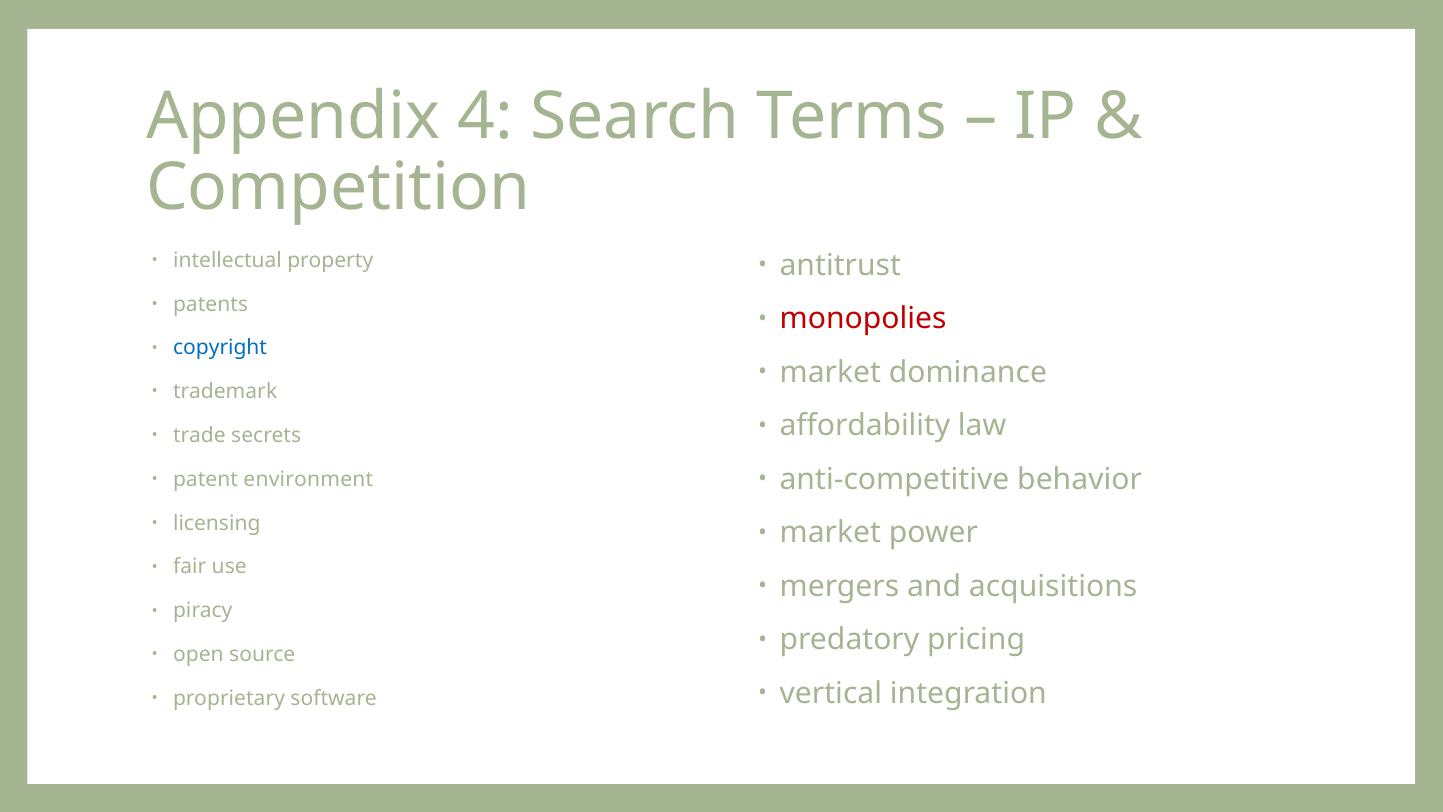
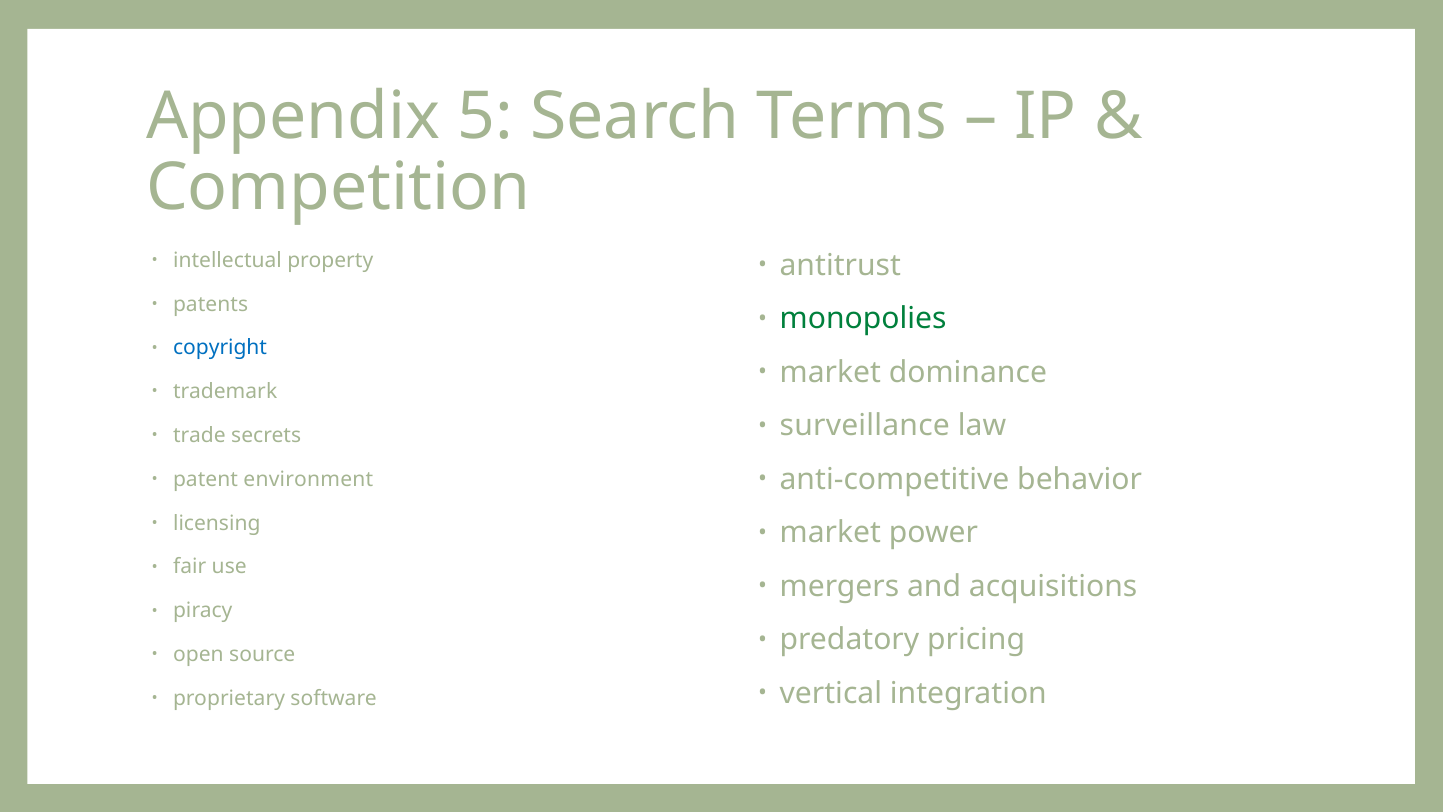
4: 4 -> 5
monopolies colour: red -> green
affordability: affordability -> surveillance
